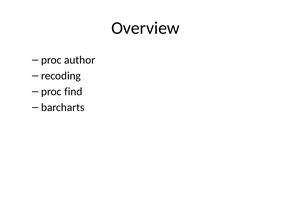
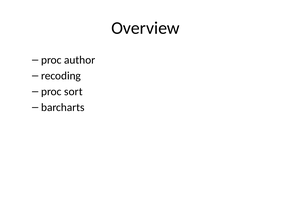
find: find -> sort
